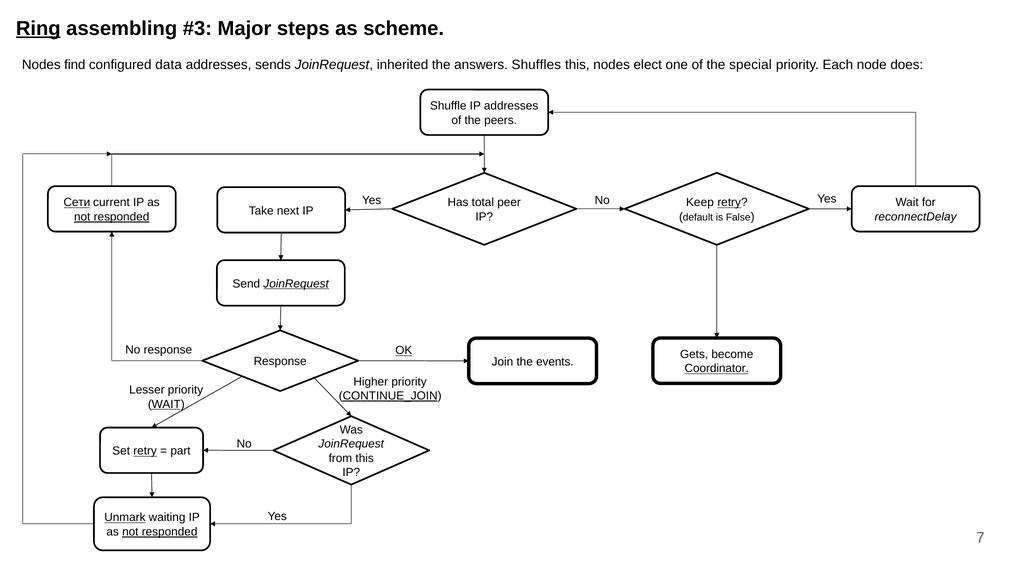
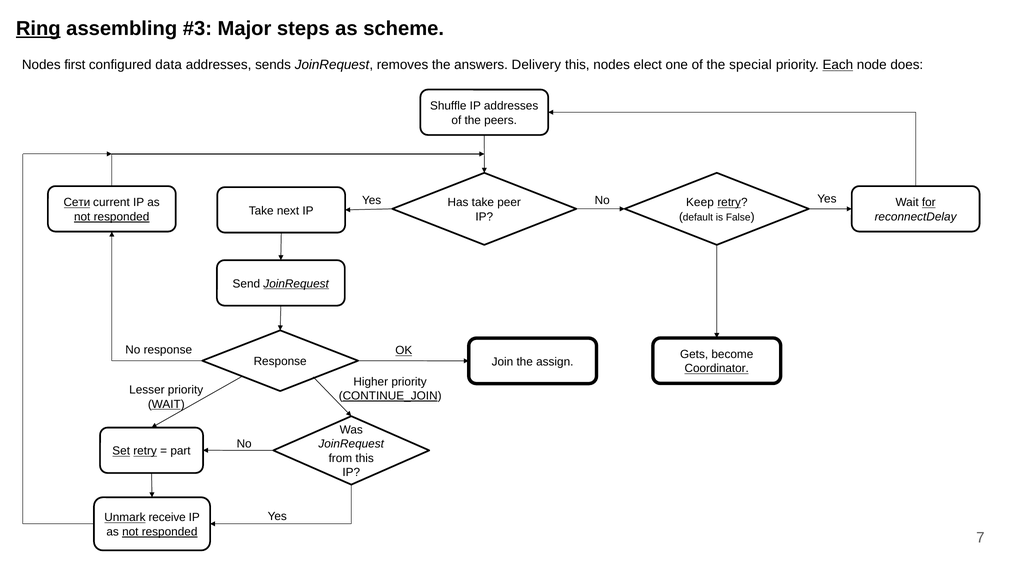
find: find -> first
inherited: inherited -> removes
Shuffles: Shuffles -> Delivery
Each underline: none -> present
for underline: none -> present
Has total: total -> take
events: events -> assign
Set underline: none -> present
waiting: waiting -> receive
